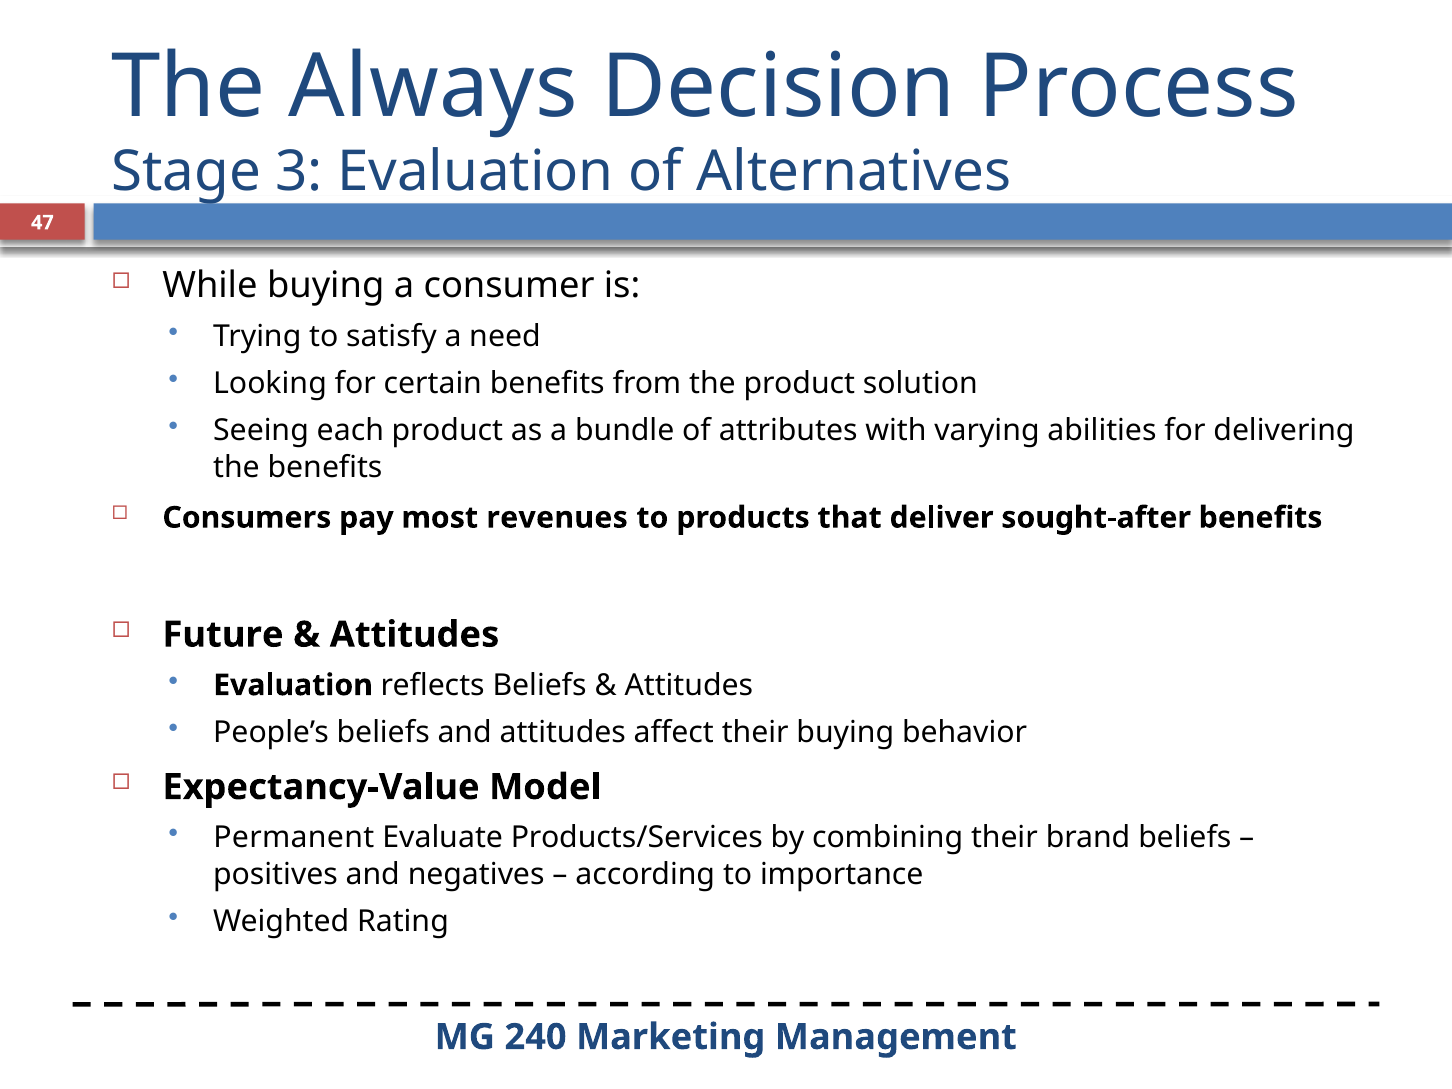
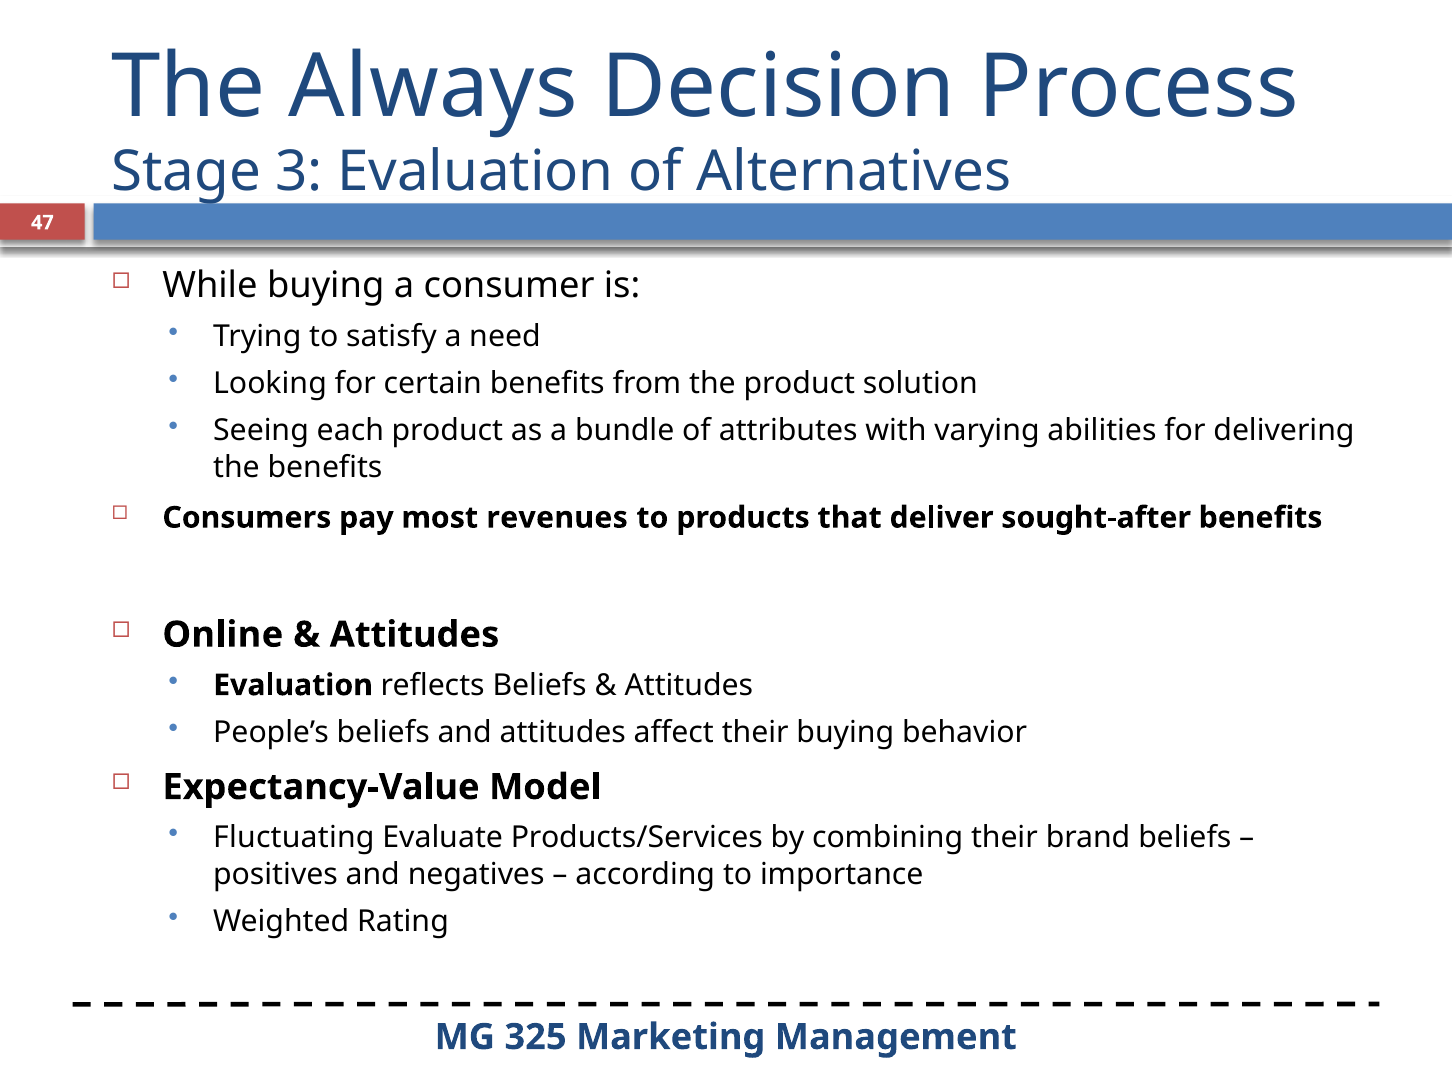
Future: Future -> Online
Permanent: Permanent -> Fluctuating
240: 240 -> 325
